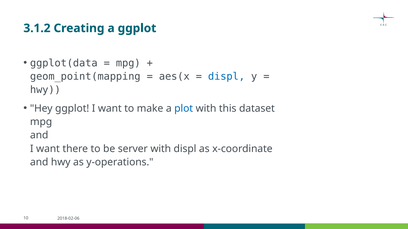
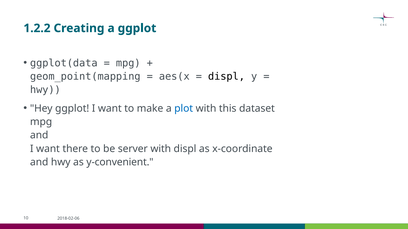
3.1.2: 3.1.2 -> 1.2.2
displ at (226, 77) colour: blue -> black
y-operations: y-operations -> y-convenient
